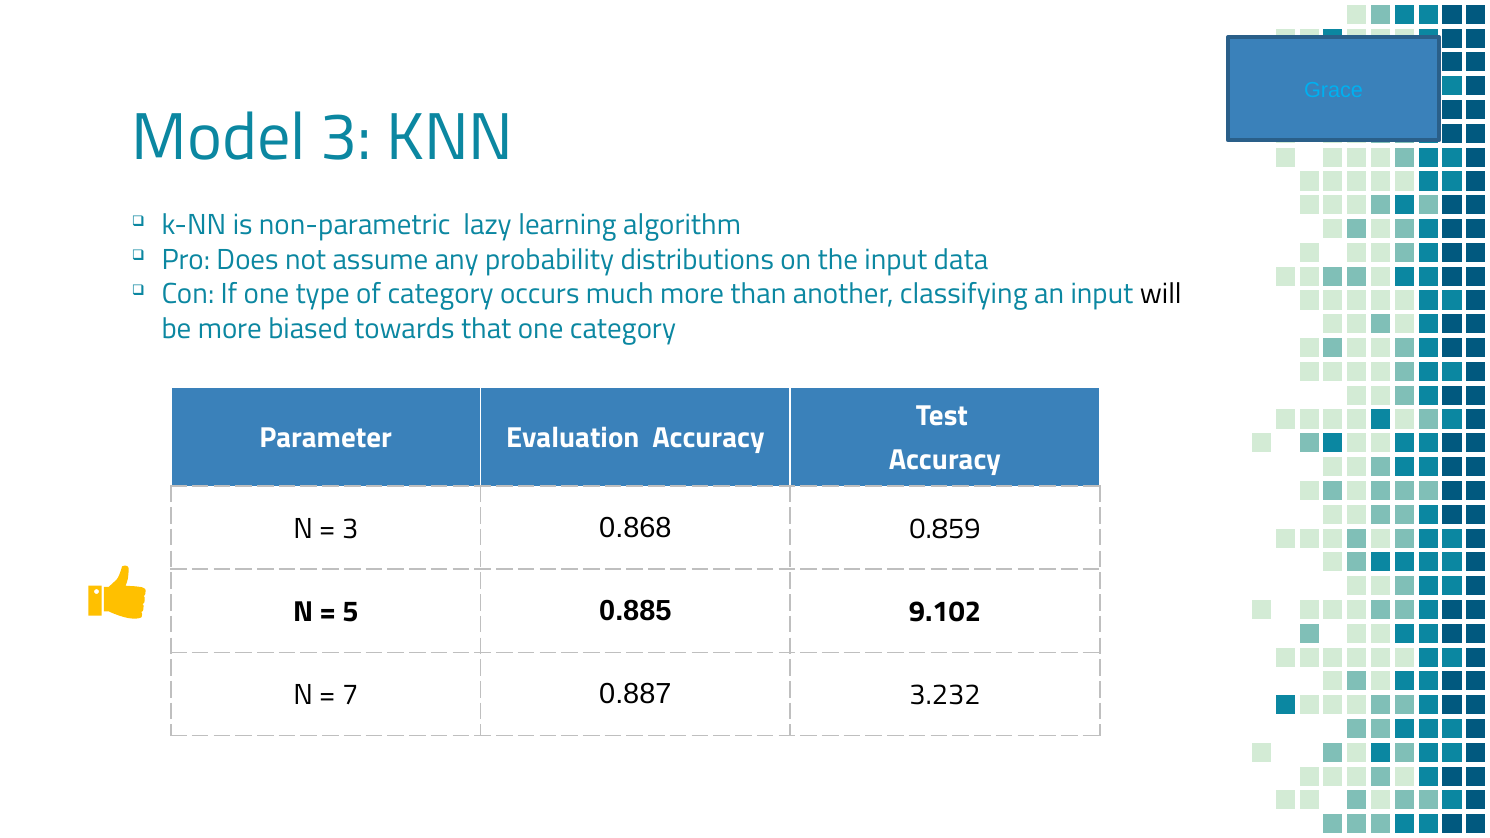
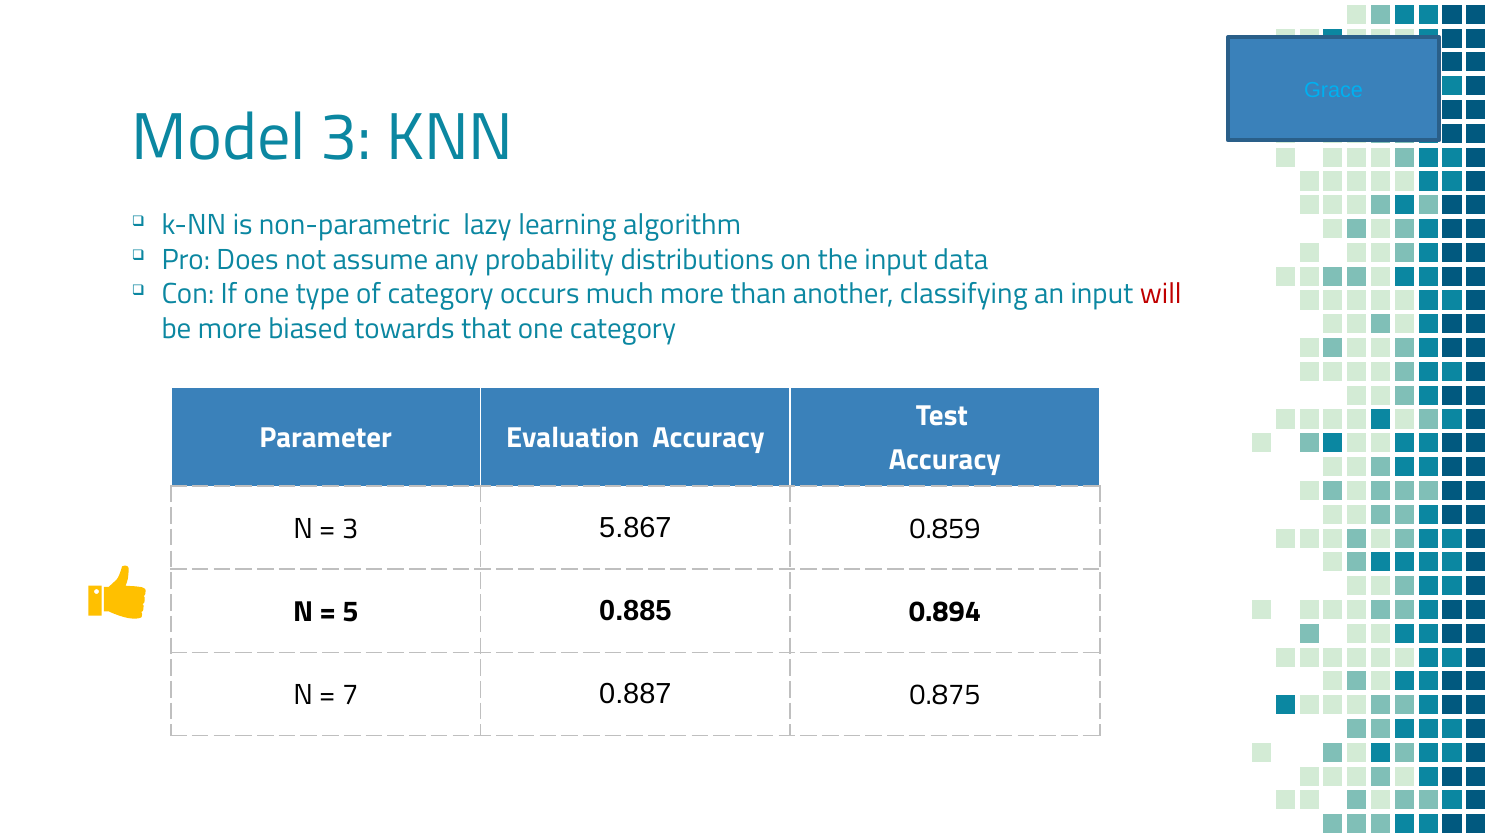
will colour: black -> red
0.868: 0.868 -> 5.867
9.102: 9.102 -> 0.894
3.232: 3.232 -> 0.875
